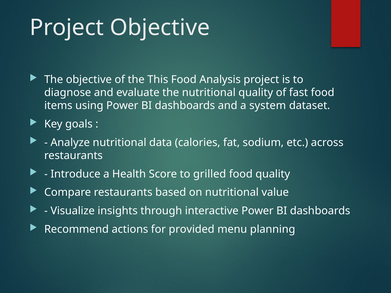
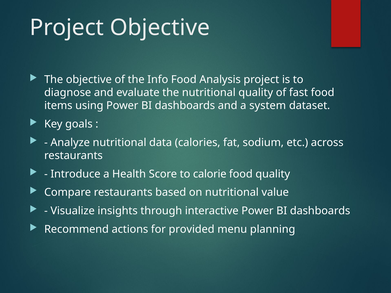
This: This -> Info
grilled: grilled -> calorie
